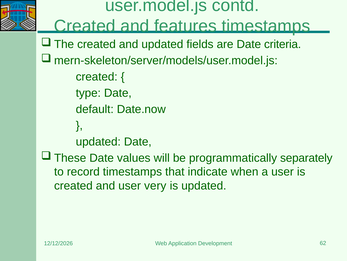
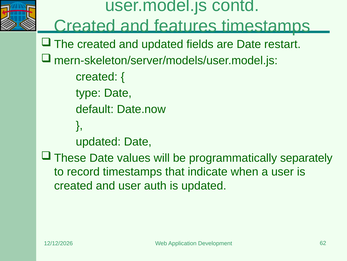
criteria: criteria -> restart
very: very -> auth
